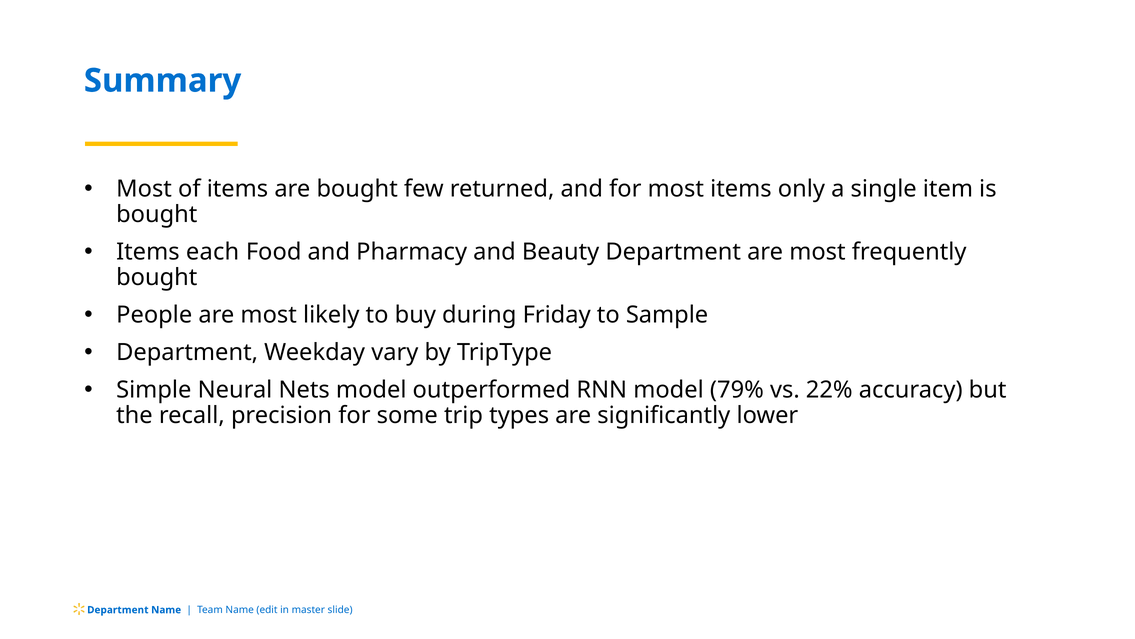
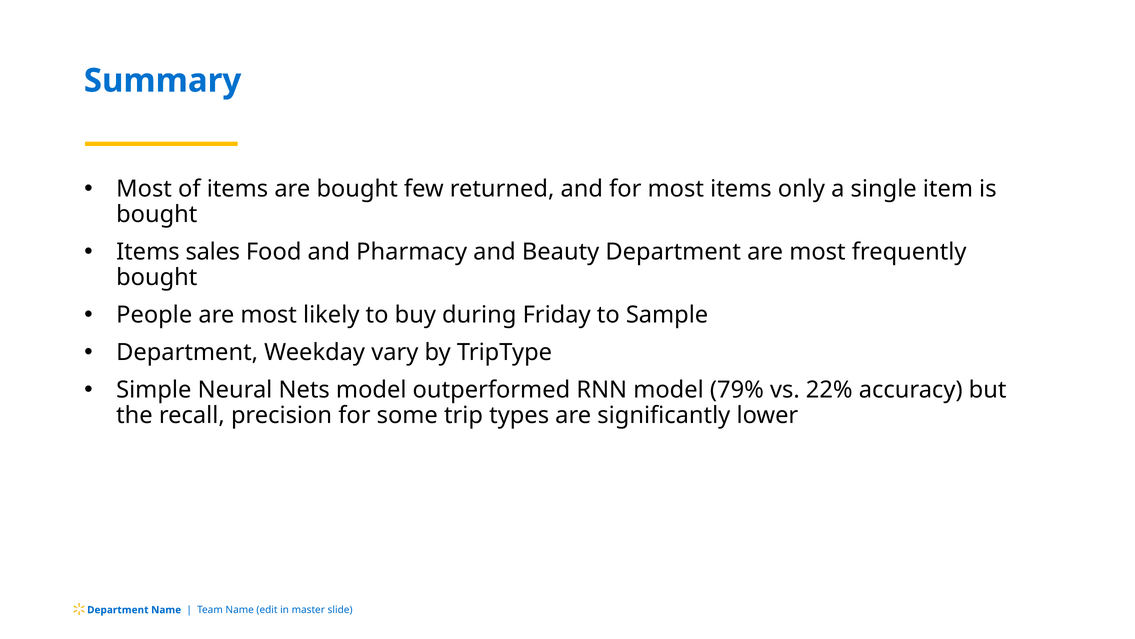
each: each -> sales
